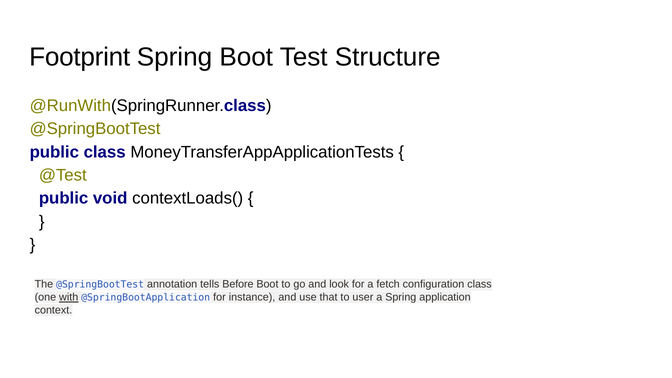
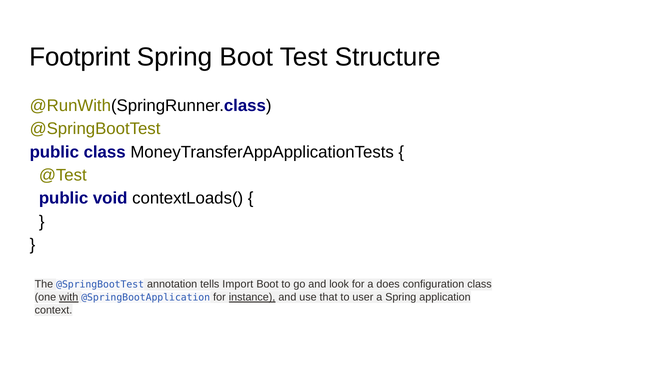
Before: Before -> Import
fetch: fetch -> does
instance underline: none -> present
